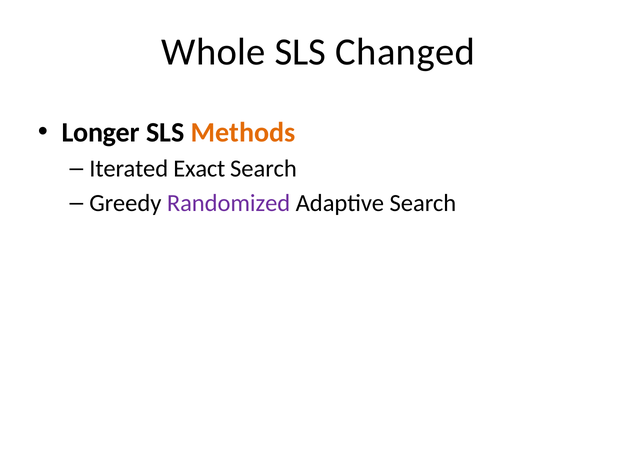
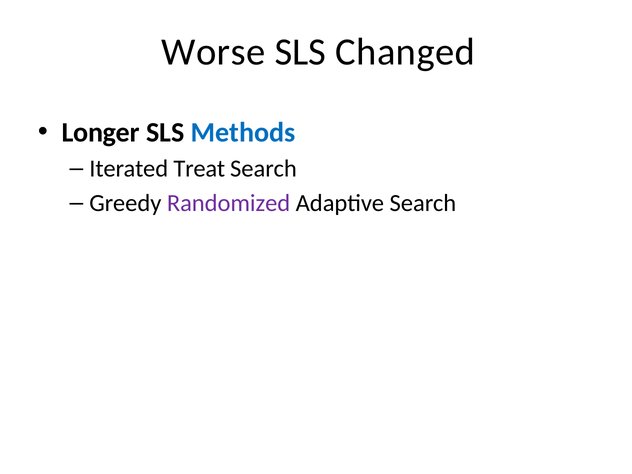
Whole: Whole -> Worse
Methods colour: orange -> blue
Exact: Exact -> Treat
